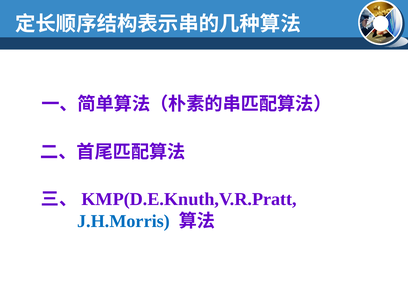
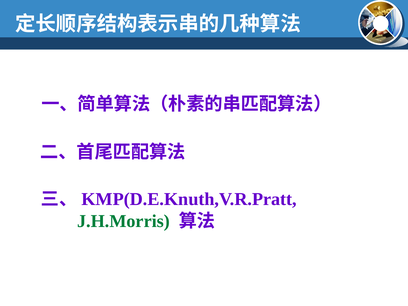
J.H.Morris colour: blue -> green
